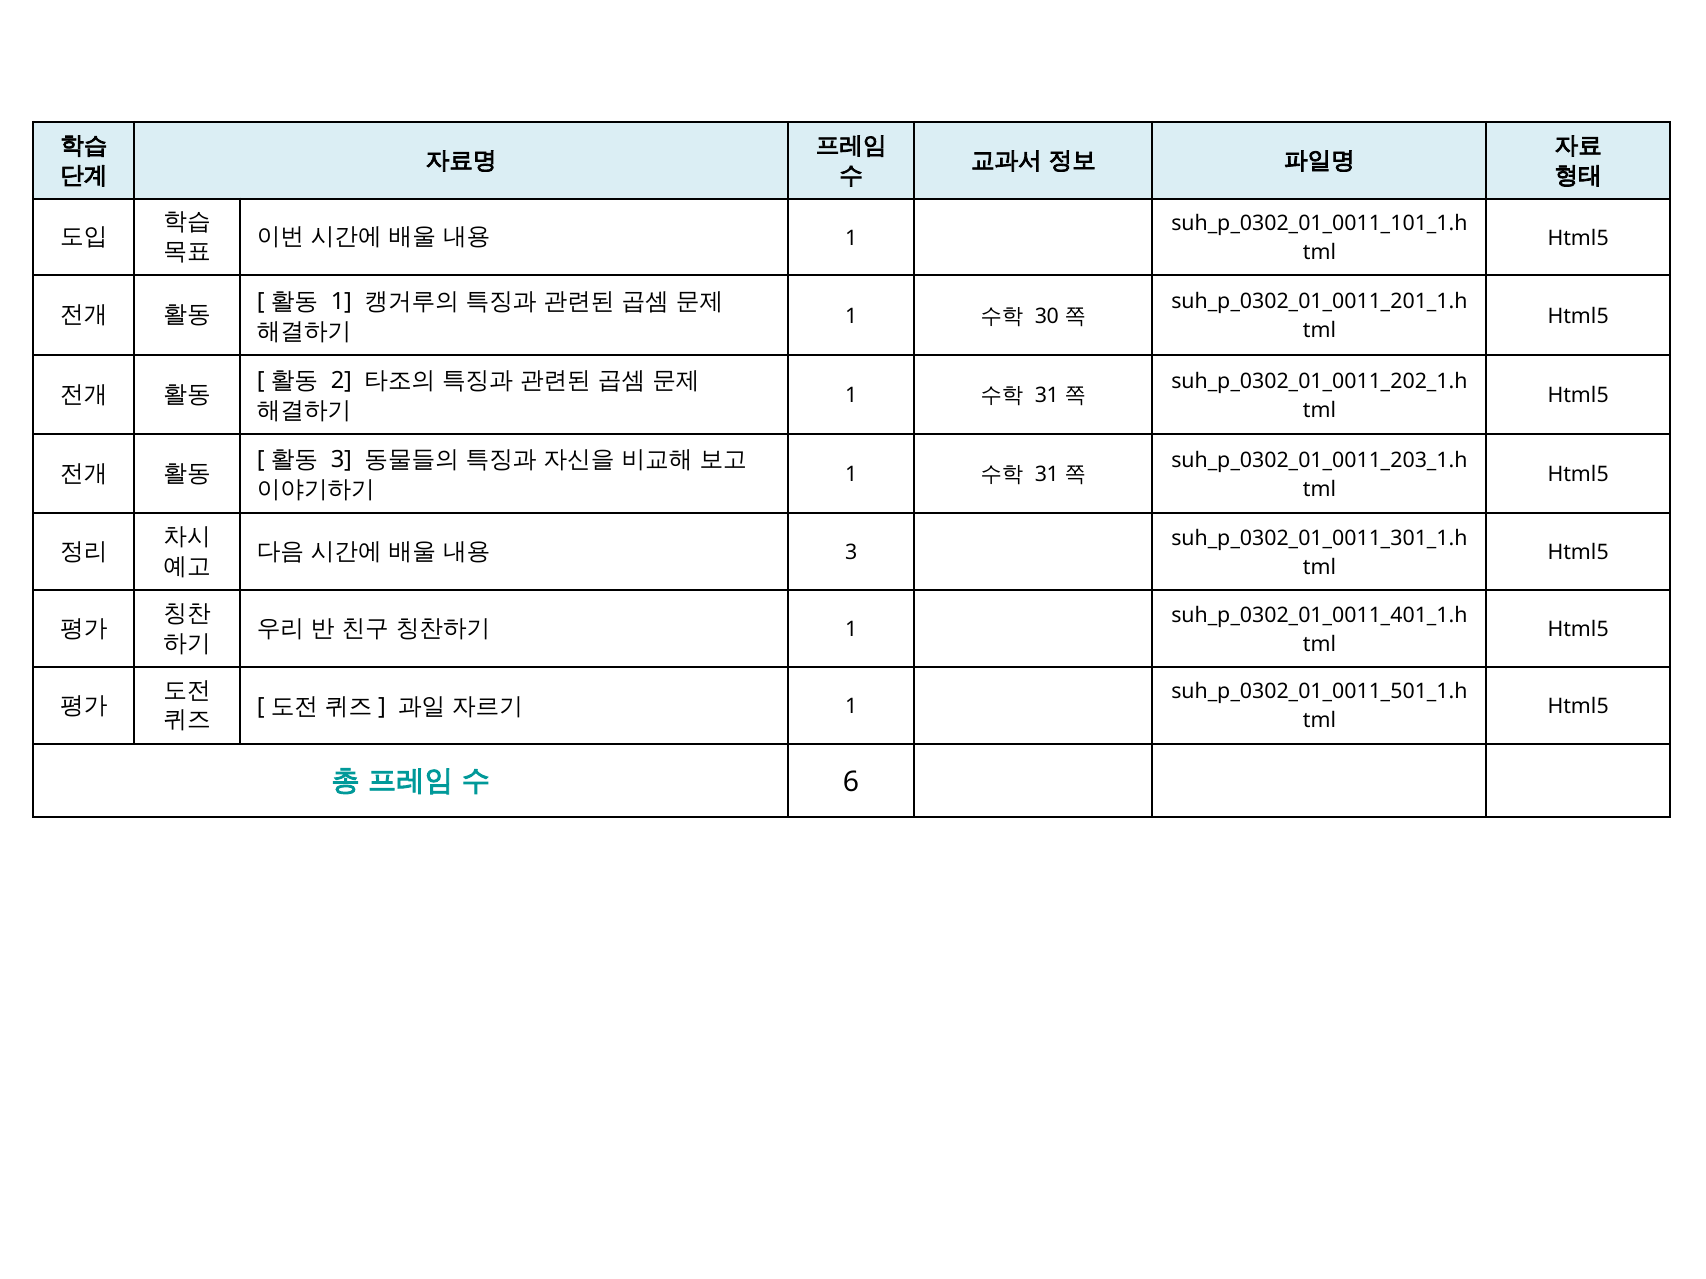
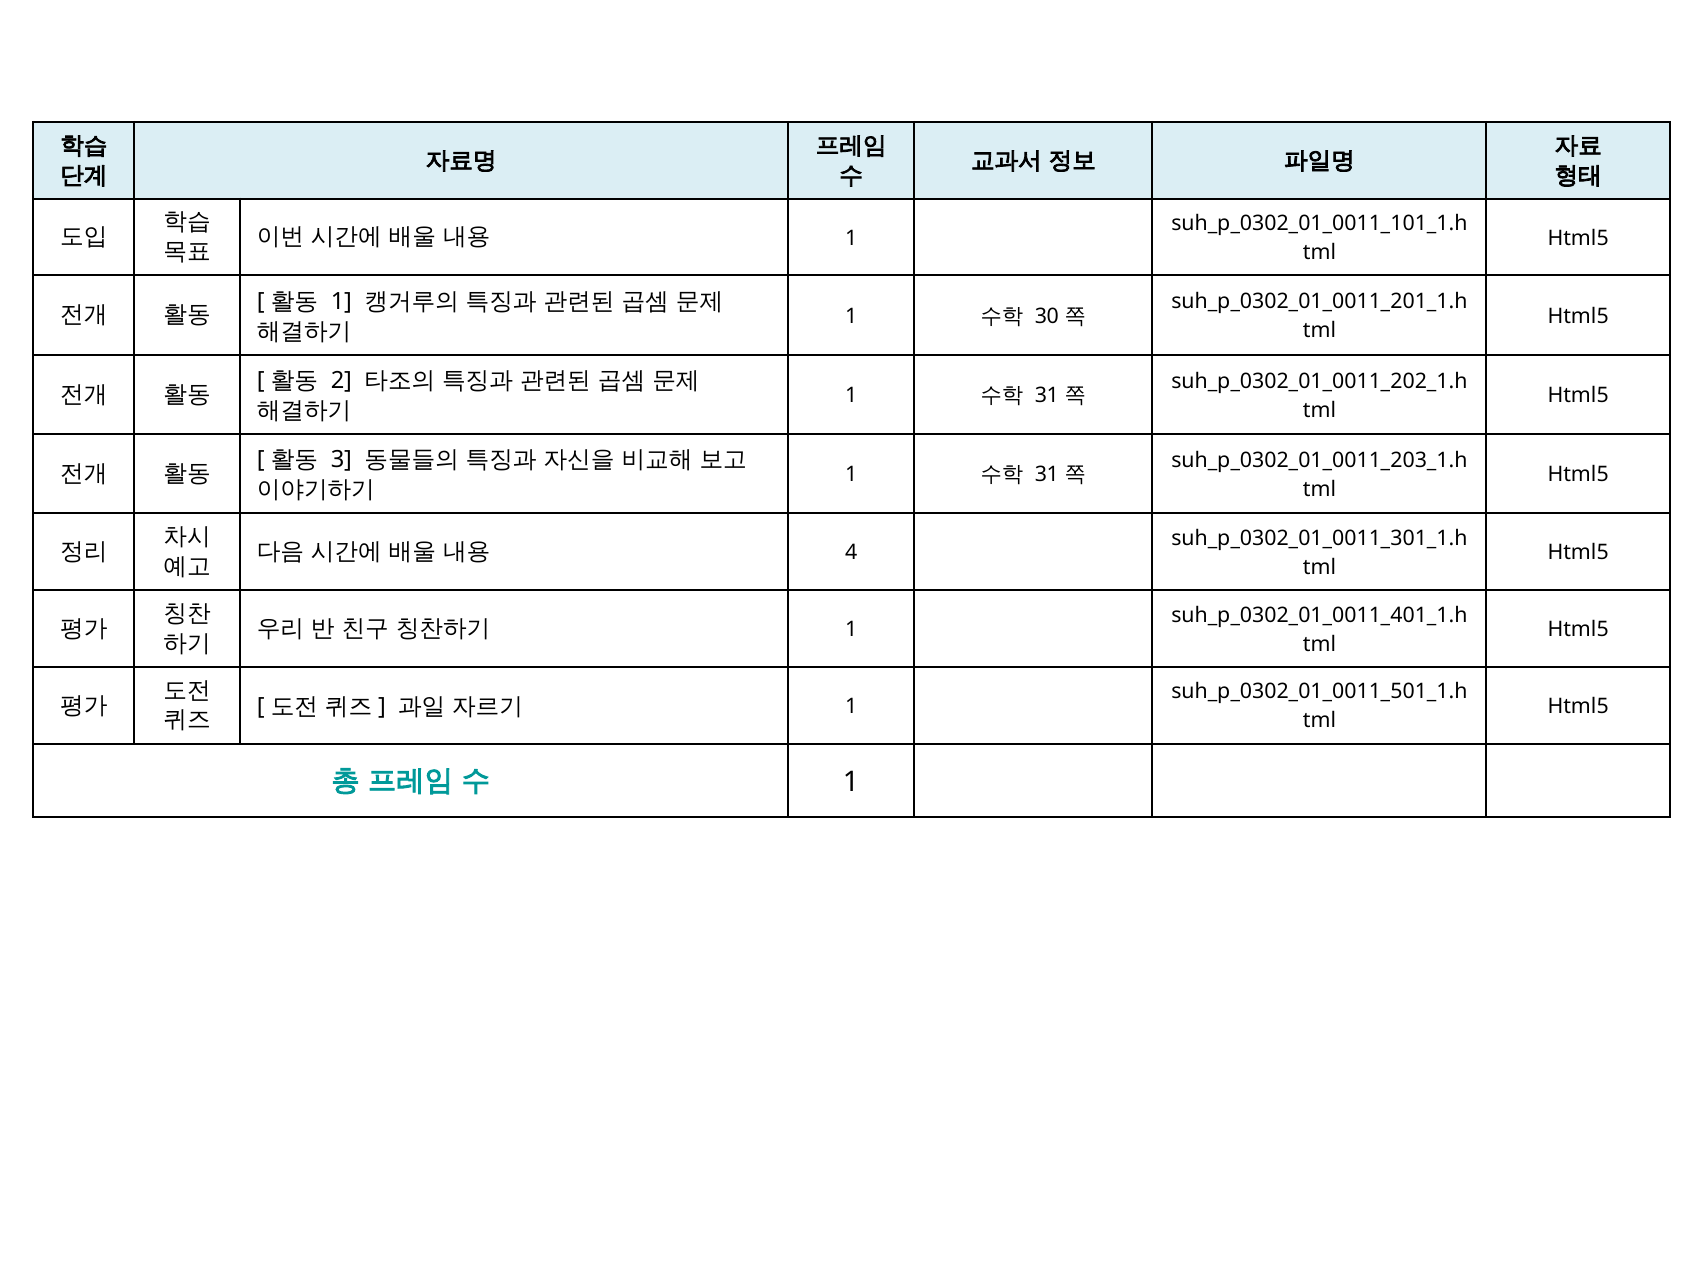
3 at (851, 553): 3 -> 4
6 at (851, 783): 6 -> 1
